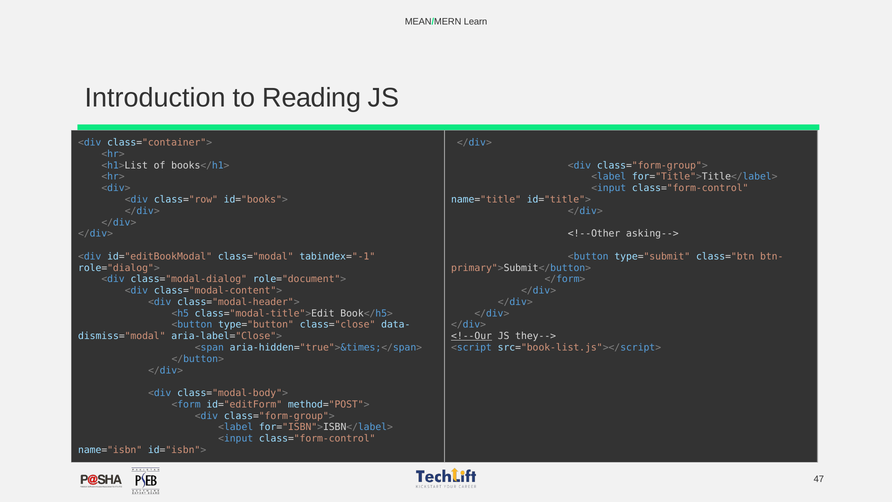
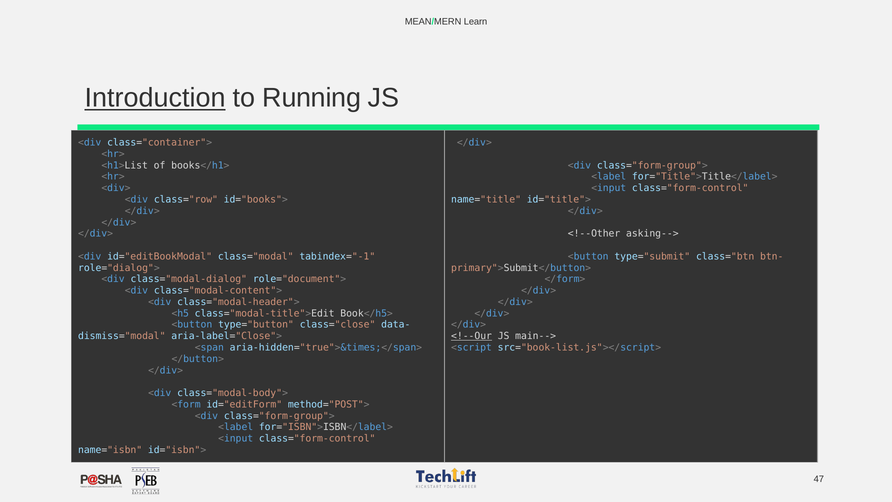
Introduction underline: none -> present
Reading: Reading -> Running
they-->: they--> -> main-->
